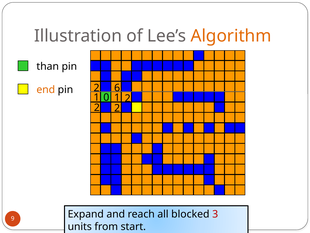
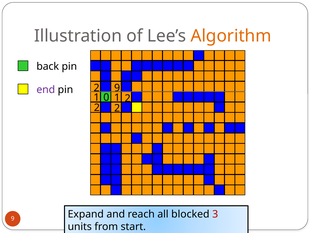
than: than -> back
2 6: 6 -> 9
end colour: orange -> purple
